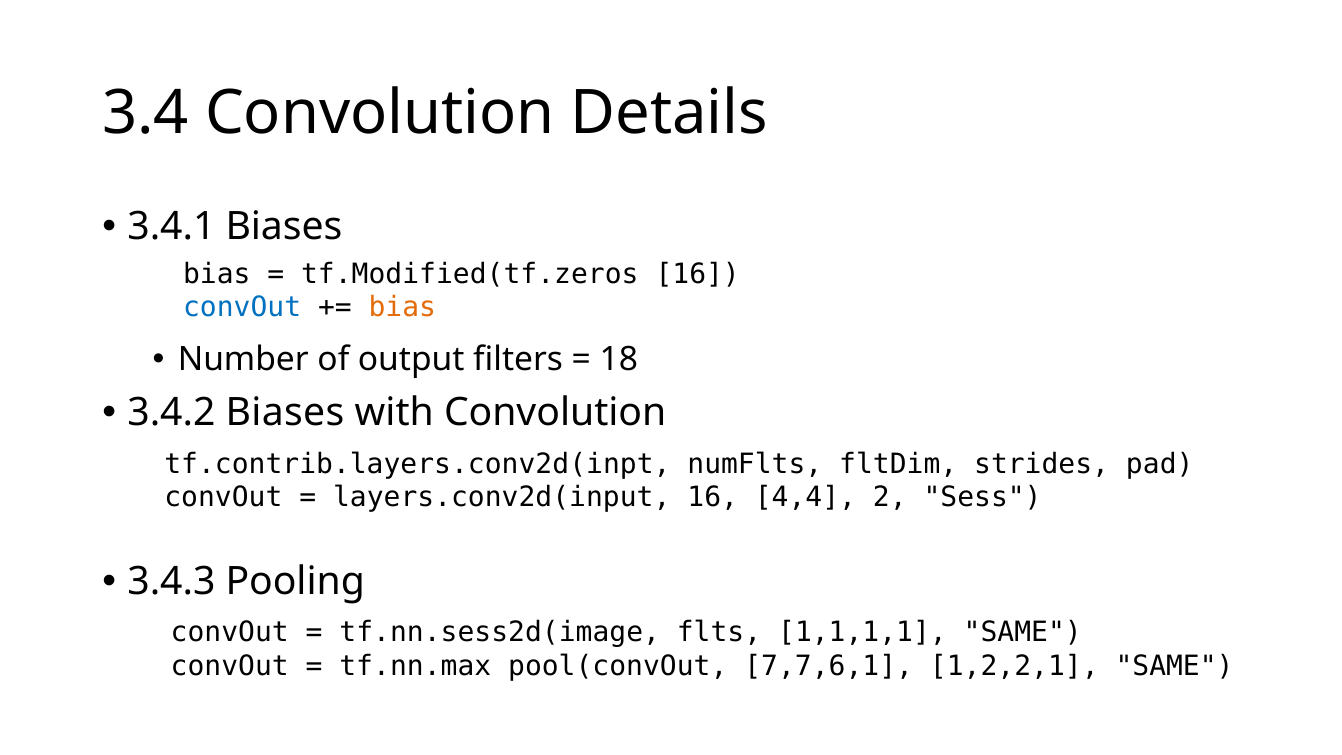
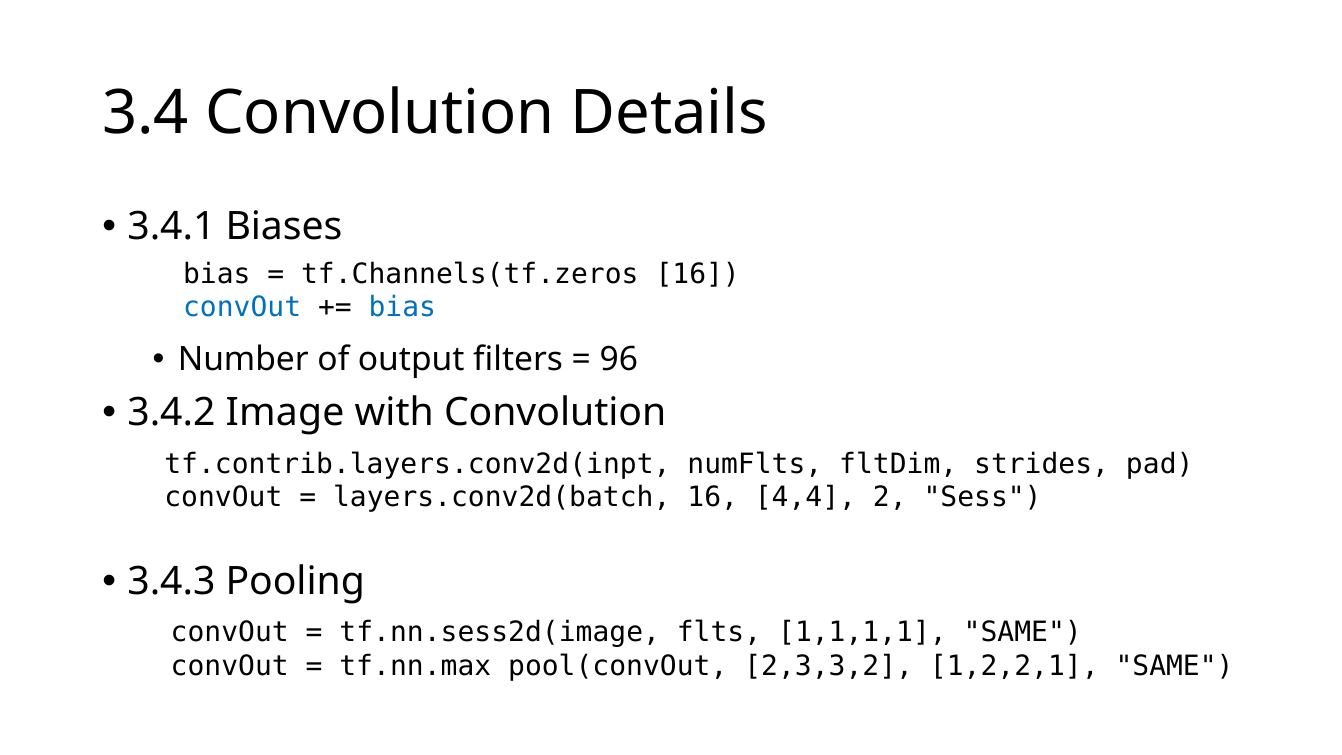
tf.Modified(tf.zeros: tf.Modified(tf.zeros -> tf.Channels(tf.zeros
bias at (402, 308) colour: orange -> blue
18: 18 -> 96
3.4.2 Biases: Biases -> Image
layers.conv2d(input: layers.conv2d(input -> layers.conv2d(batch
7,7,6,1: 7,7,6,1 -> 2,3,3,2
